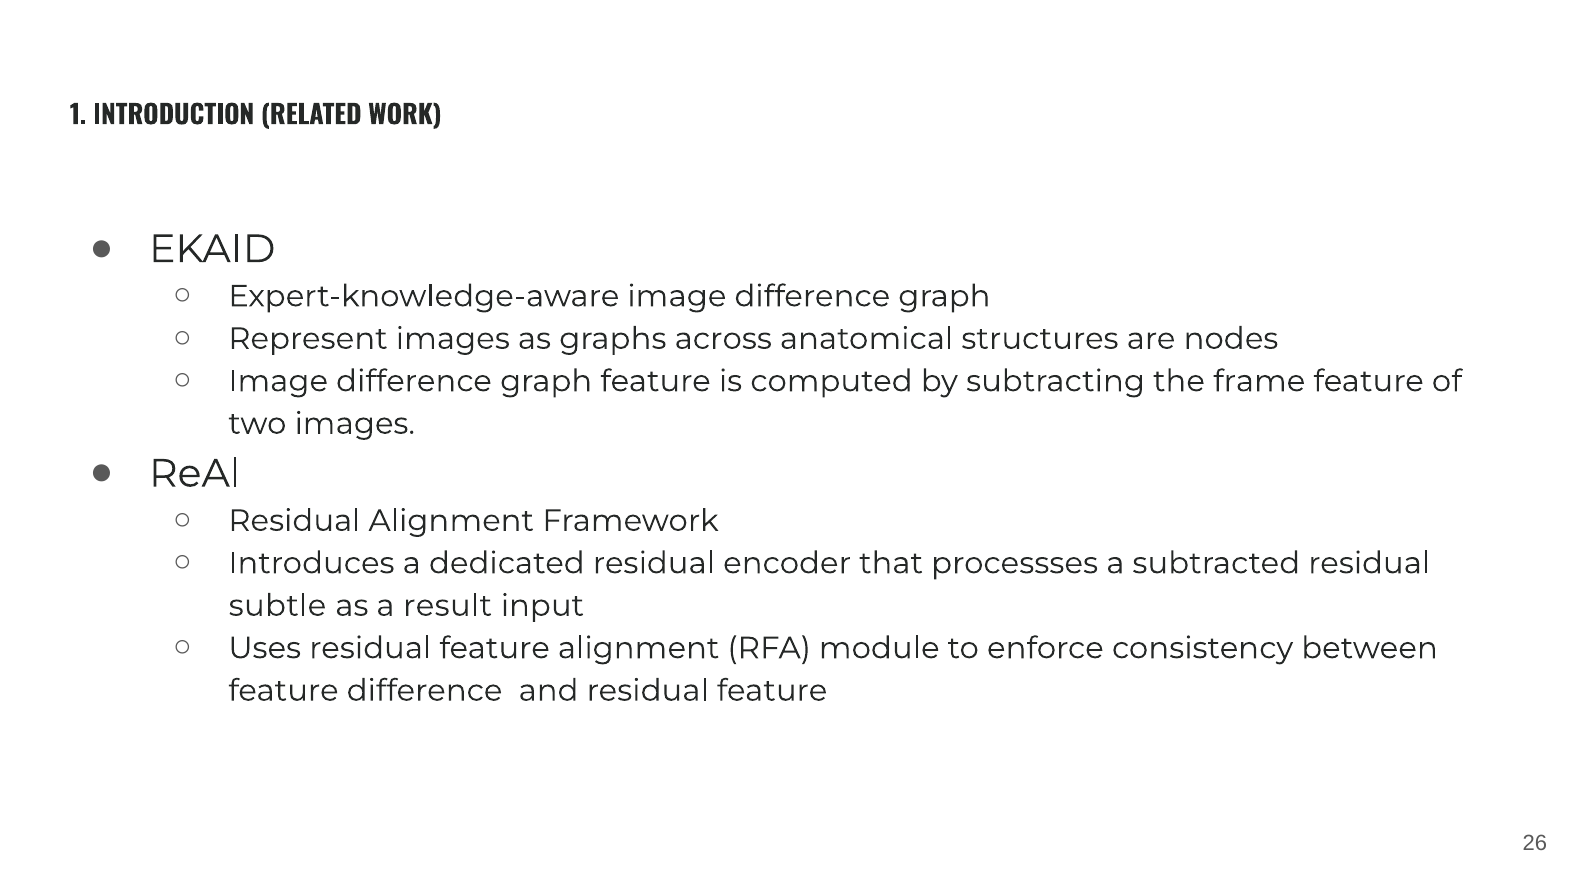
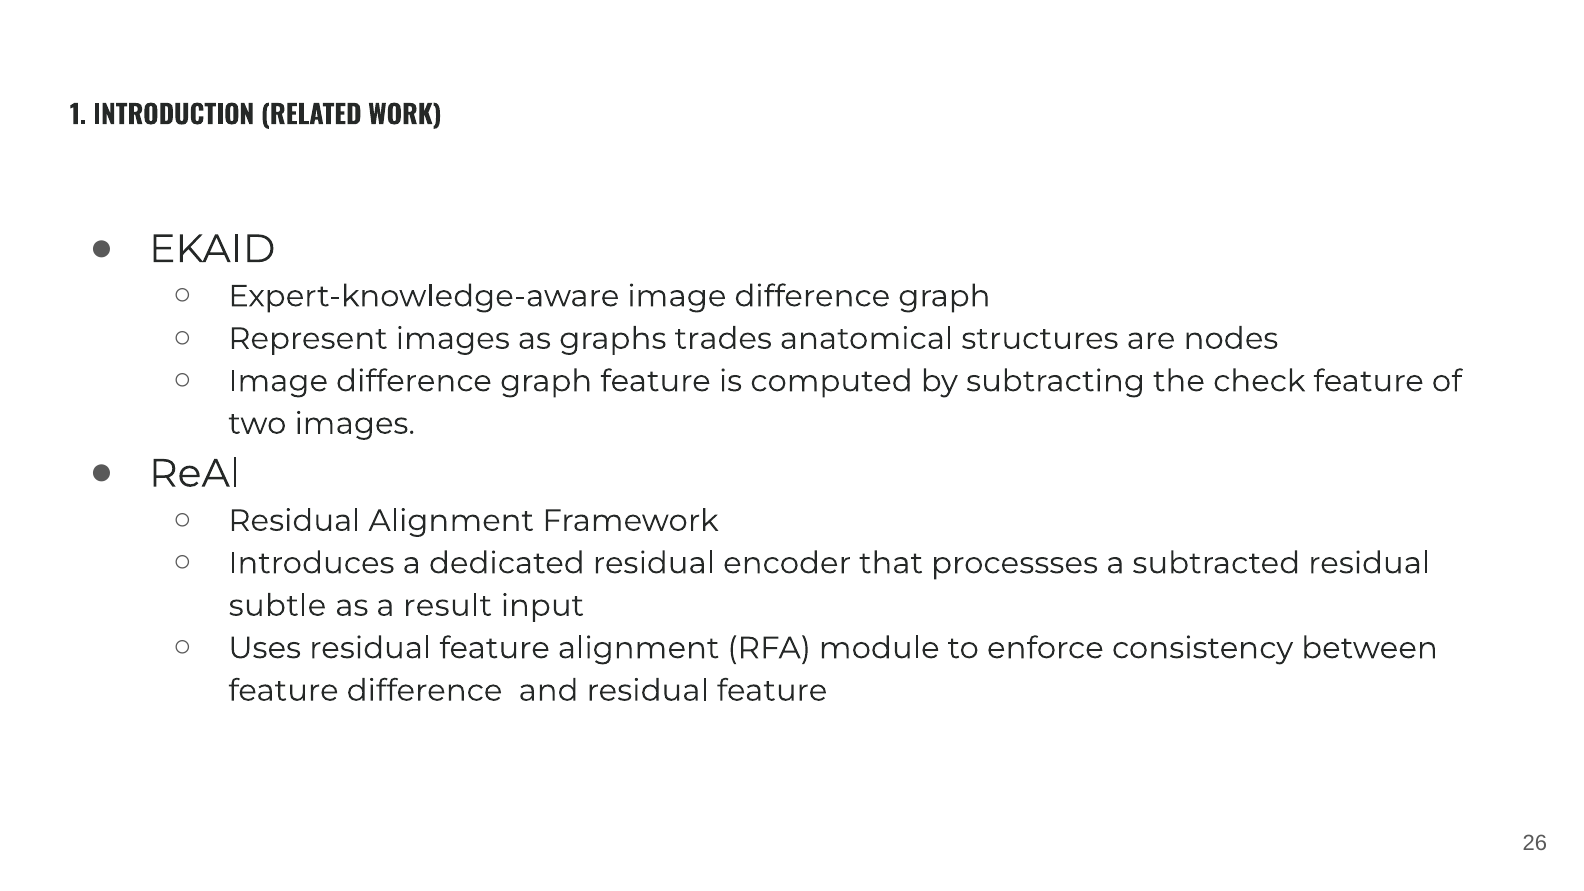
across: across -> trades
frame: frame -> check
